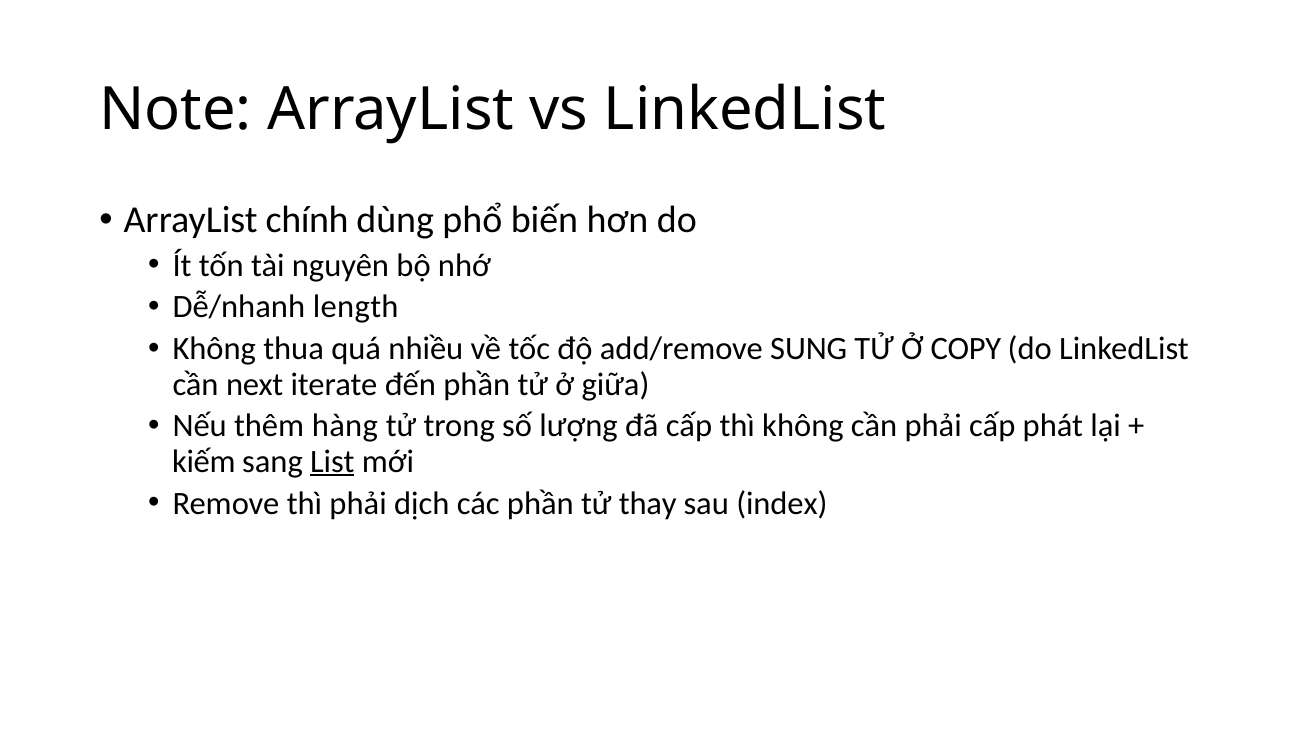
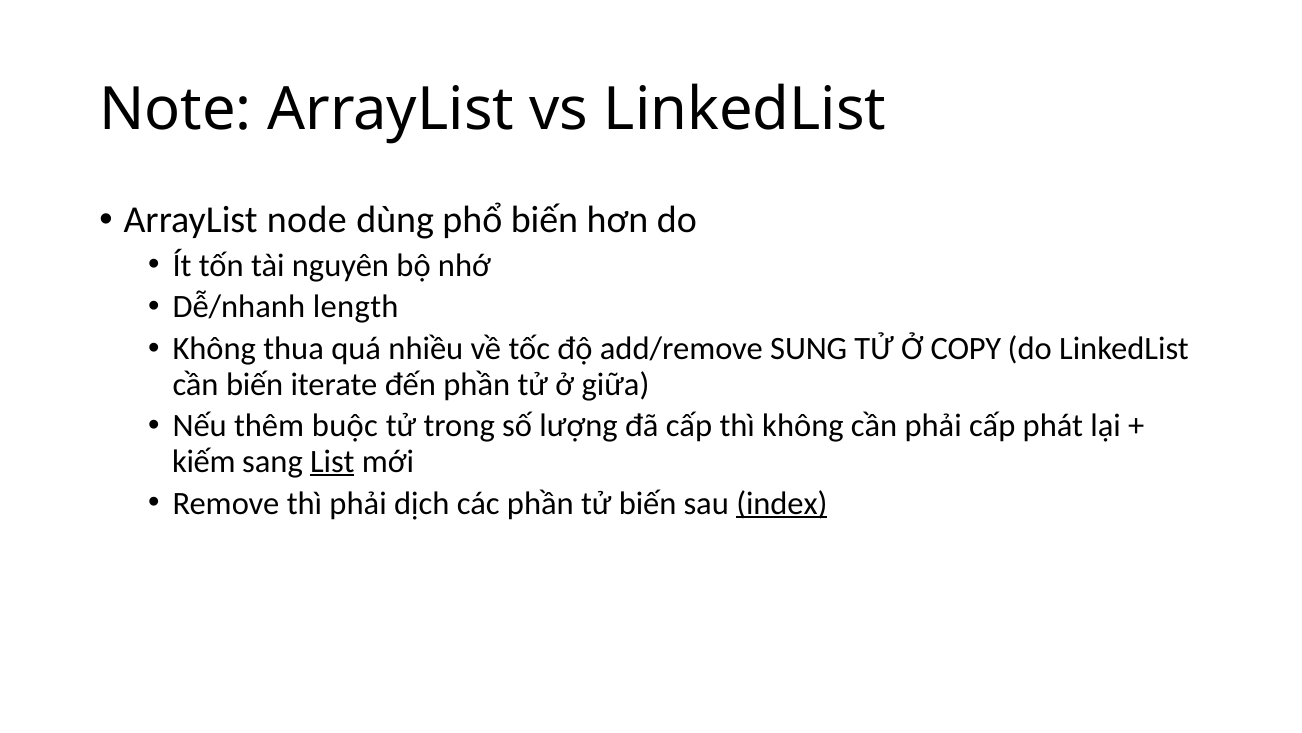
chính: chính -> node
cần next: next -> biến
hàng: hàng -> buộc
tử thay: thay -> biến
index underline: none -> present
